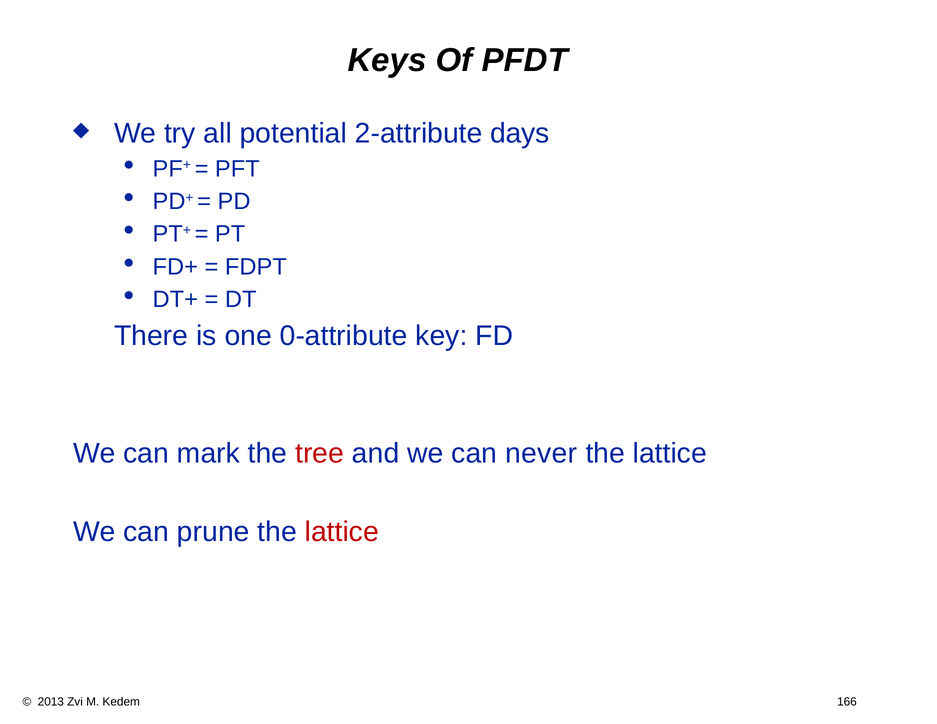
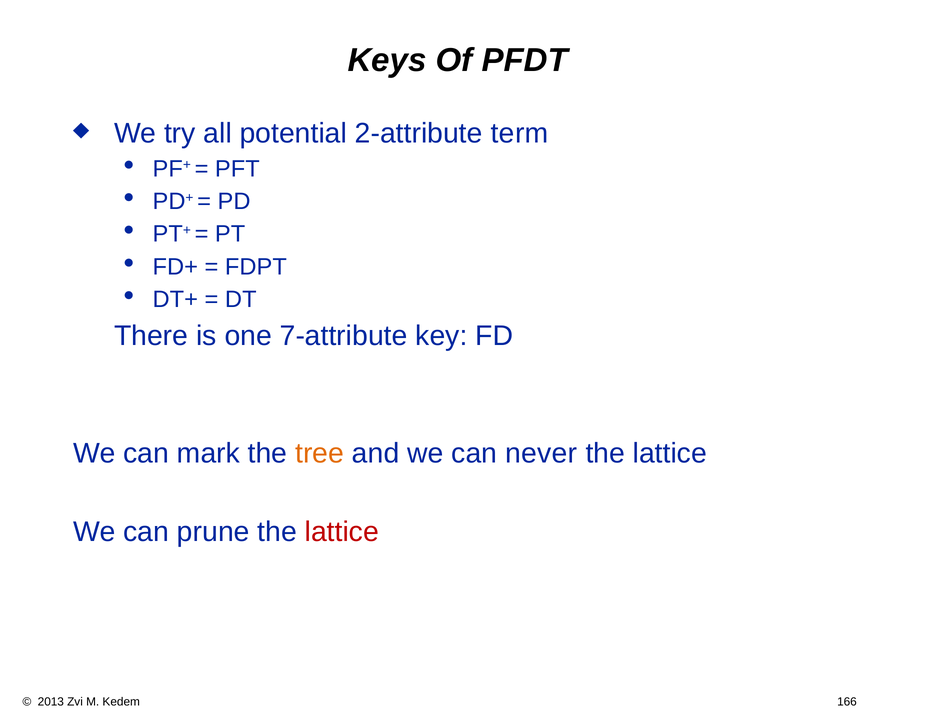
days: days -> term
0-attribute: 0-attribute -> 7-attribute
tree colour: red -> orange
